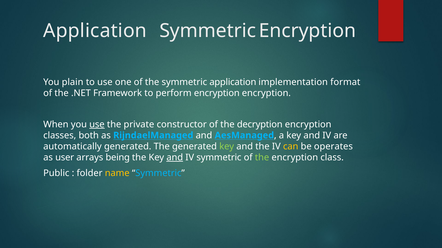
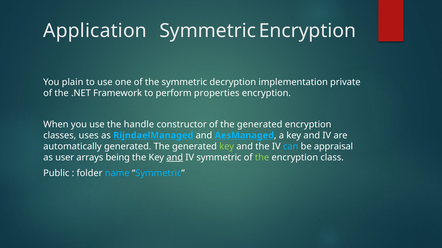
symmetric application: application -> decryption
format: format -> private
perform encryption: encryption -> properties
use at (97, 125) underline: present -> none
private: private -> handle
of the decryption: decryption -> generated
both: both -> uses
can colour: yellow -> light blue
operates: operates -> appraisal
name colour: yellow -> light blue
